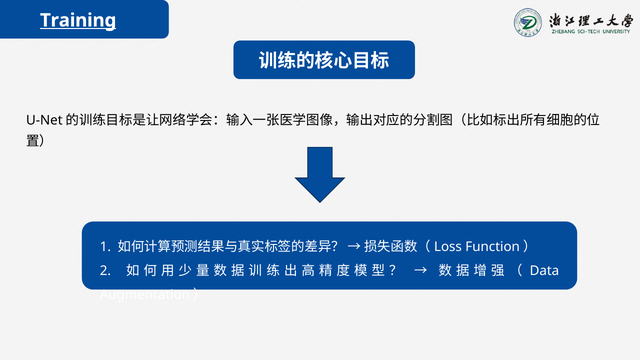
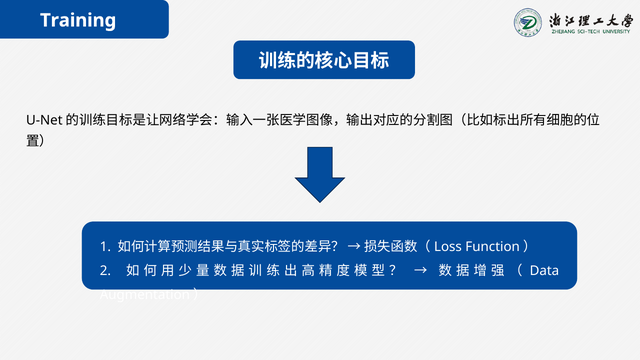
Training underline: present -> none
